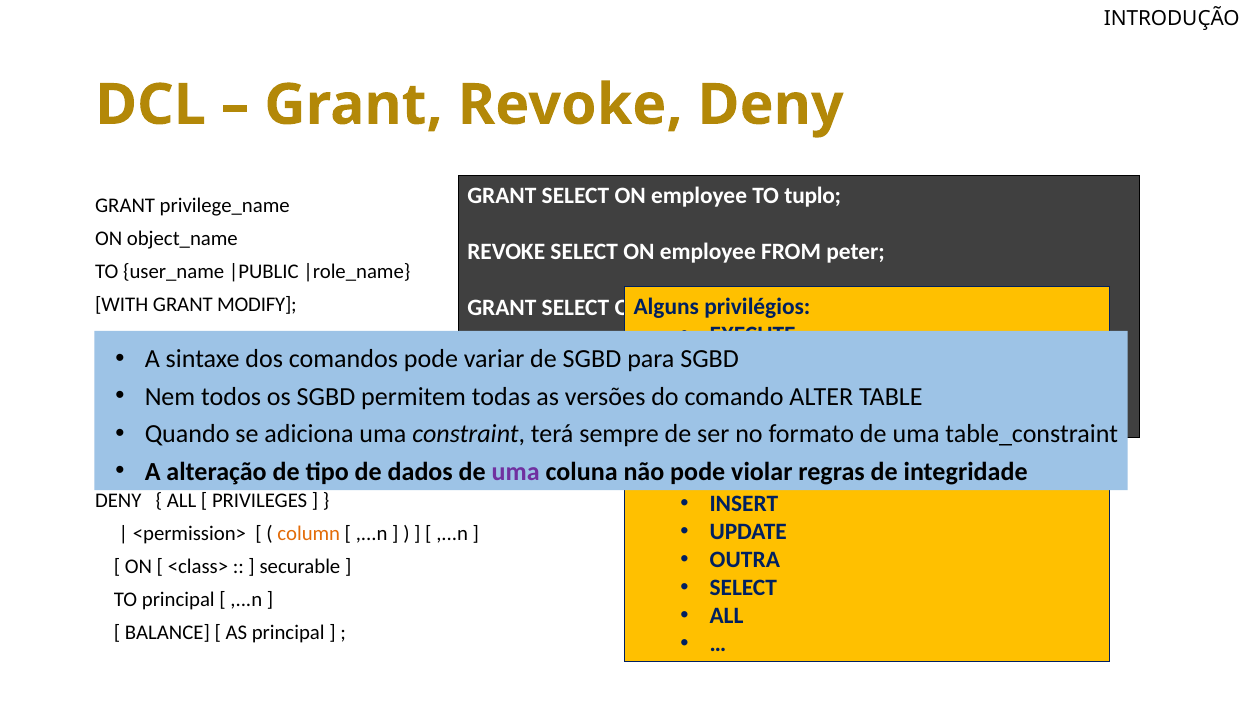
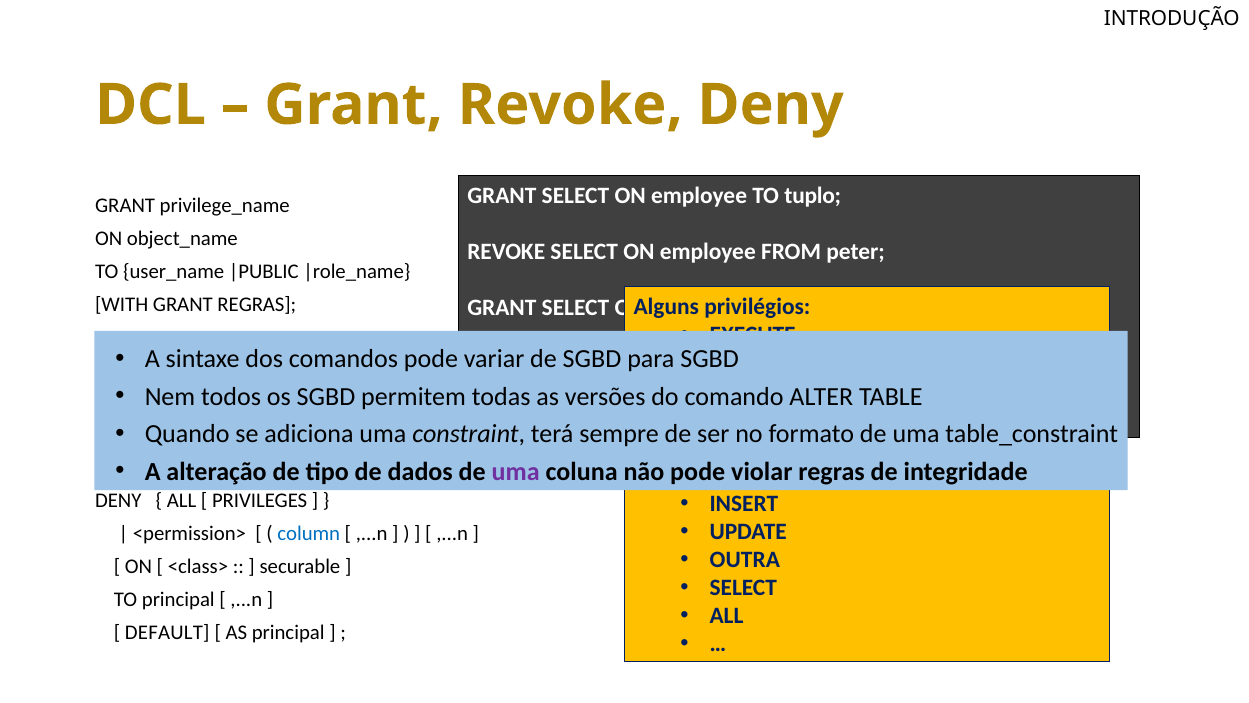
GRANT MODIFY: MODIFY -> REGRAS
column colour: orange -> blue
BALANCE: BALANCE -> DEFAULT
